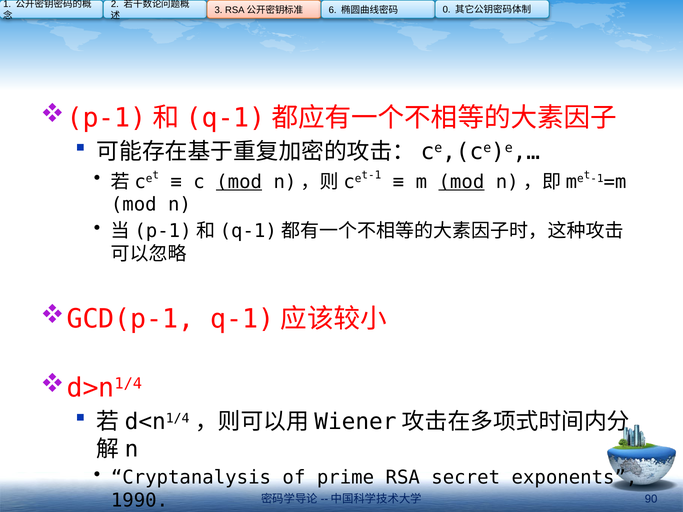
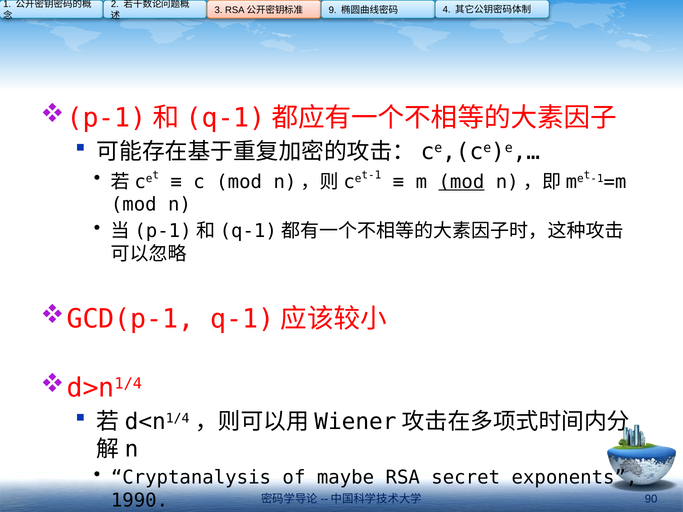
6: 6 -> 9
0: 0 -> 4
mod at (239, 182) underline: present -> none
prime: prime -> maybe
